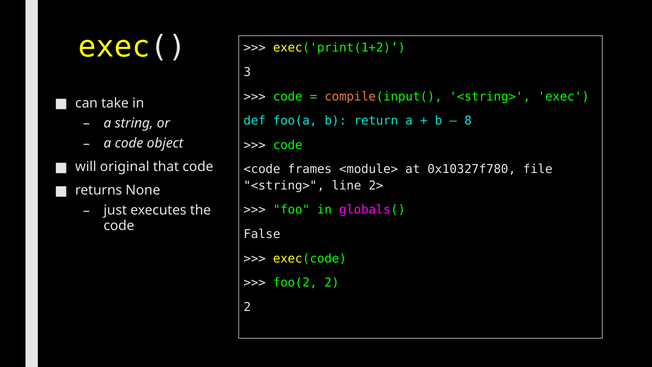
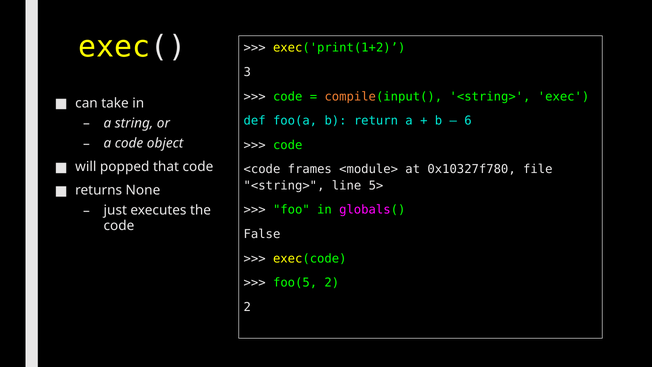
8: 8 -> 6
original: original -> popped
2>: 2> -> 5>
foo(2: foo(2 -> foo(5
